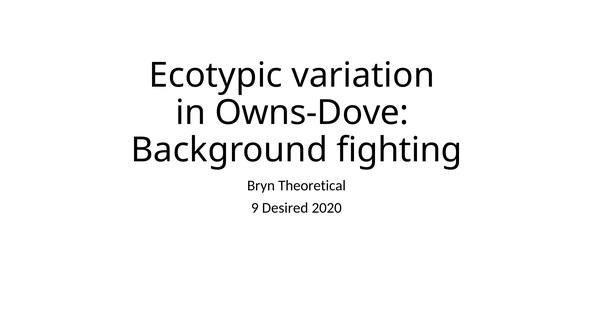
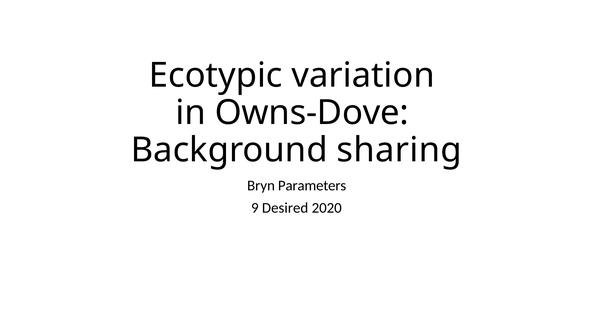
fighting: fighting -> sharing
Theoretical: Theoretical -> Parameters
